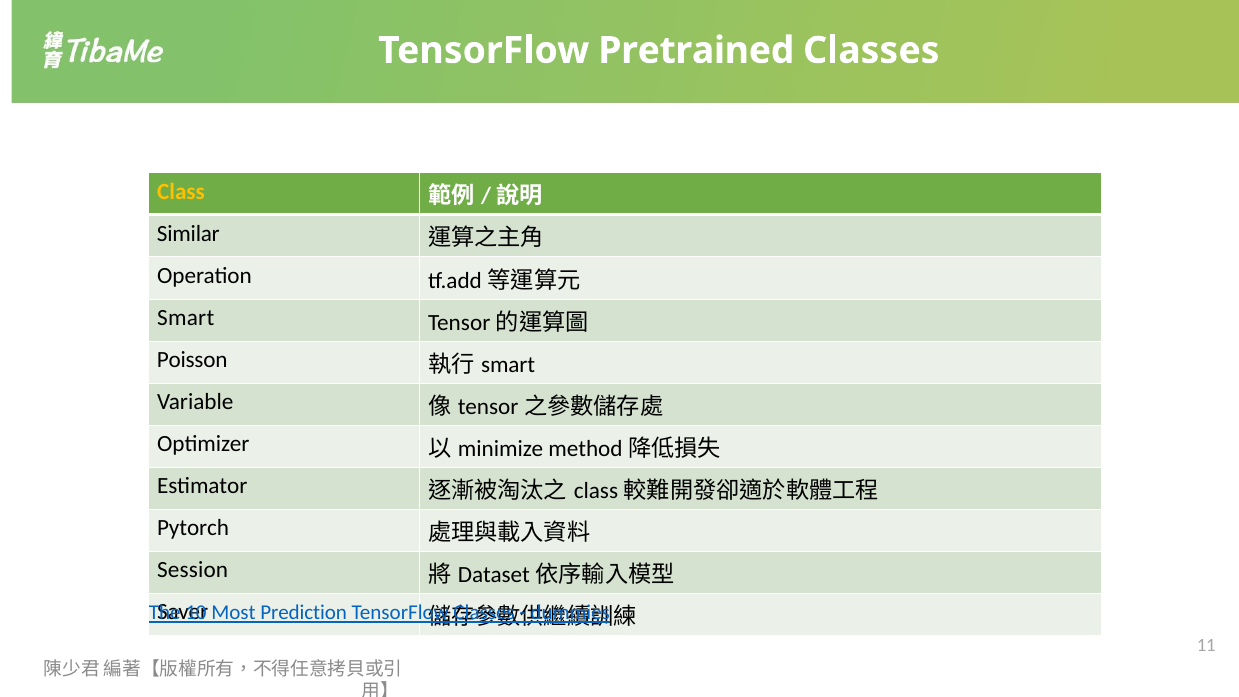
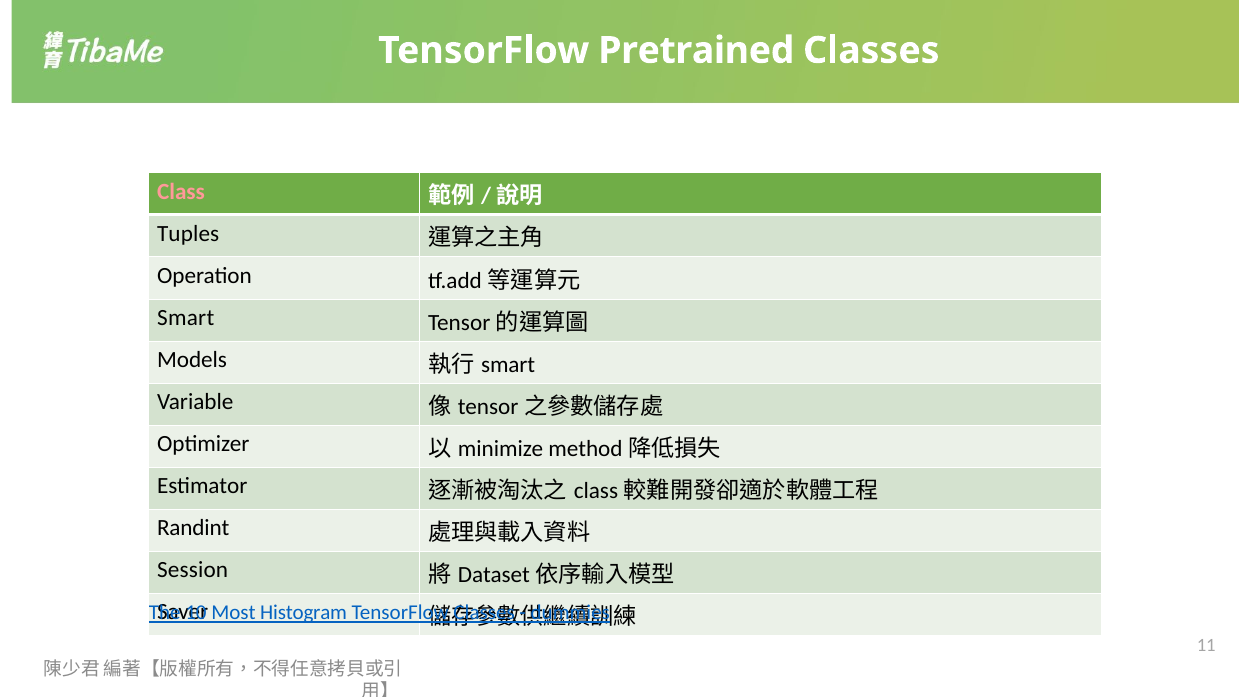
Class colour: yellow -> pink
Similar: Similar -> Tuples
Poisson: Poisson -> Models
Pytorch: Pytorch -> Randint
Prediction: Prediction -> Histogram
